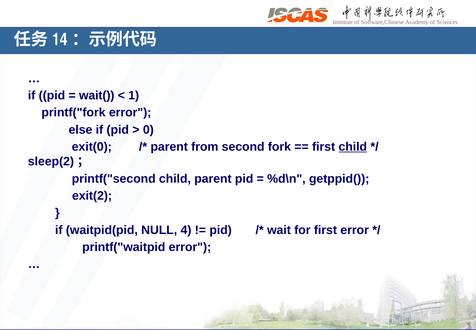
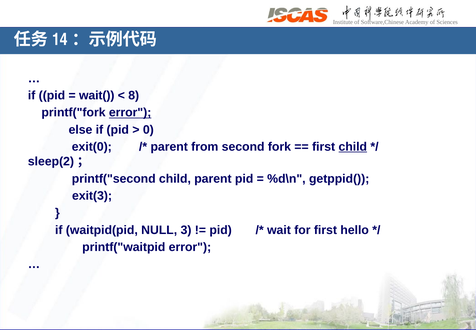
1: 1 -> 8
error at (130, 112) underline: none -> present
exit(2: exit(2 -> exit(3
4: 4 -> 3
first error: error -> hello
